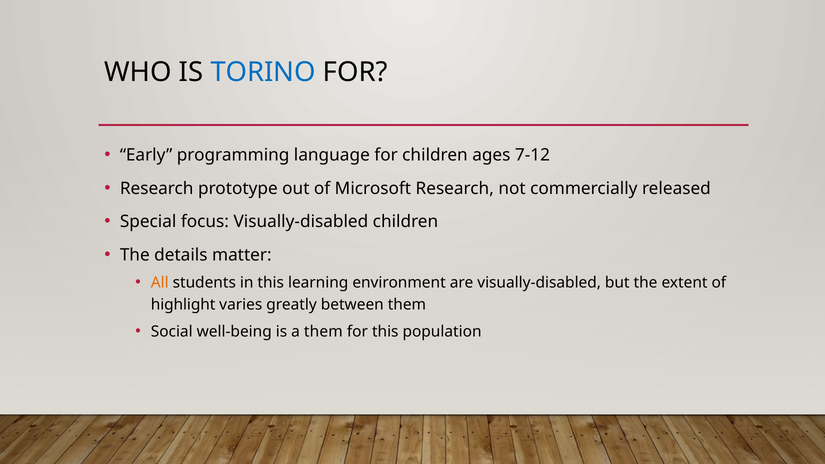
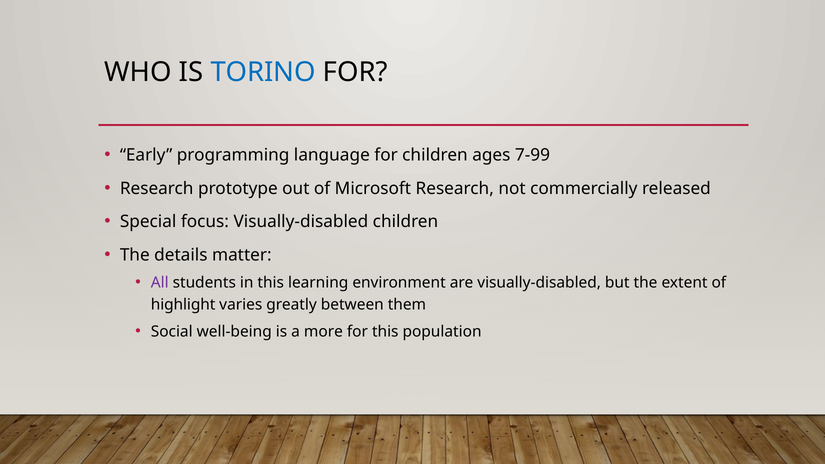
7-12: 7-12 -> 7-99
All colour: orange -> purple
a them: them -> more
